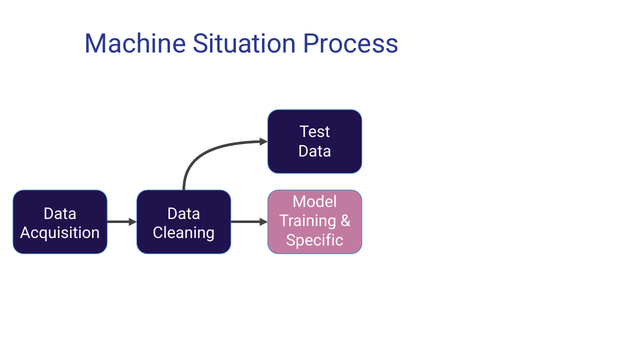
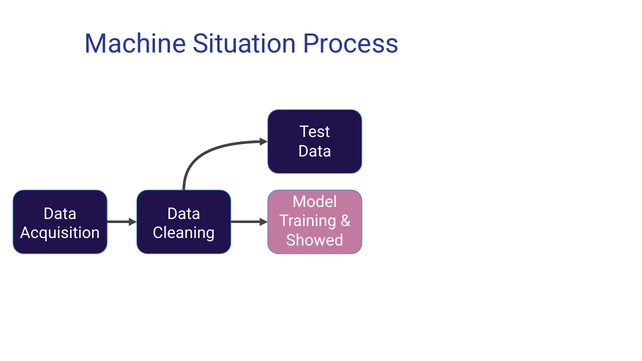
Specific: Specific -> Showed
